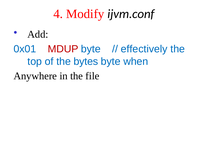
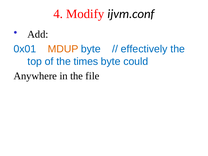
MDUP colour: red -> orange
bytes: bytes -> times
when: when -> could
